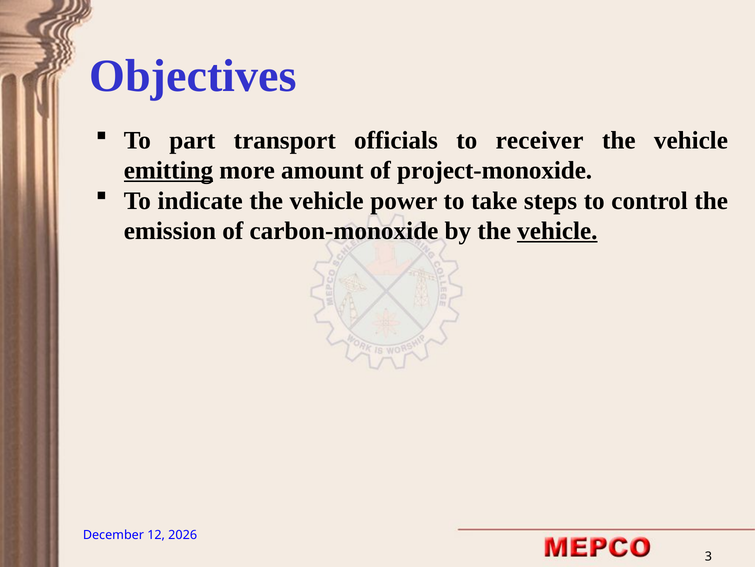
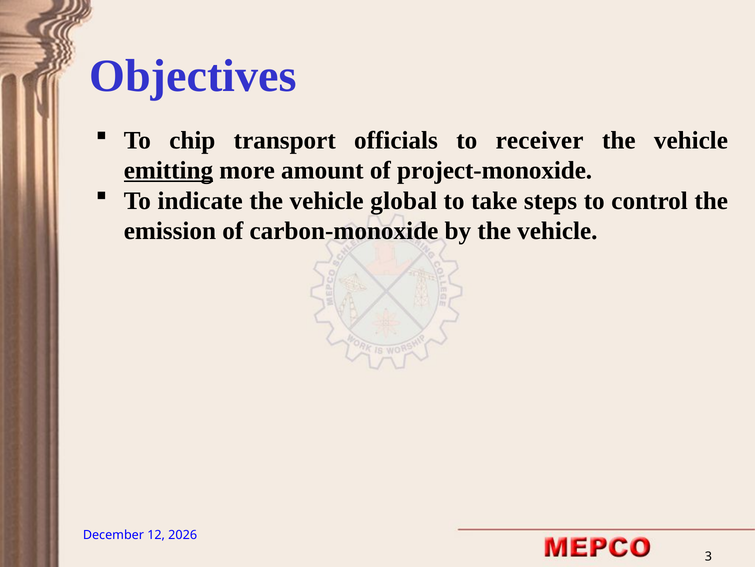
part: part -> chip
power: power -> global
vehicle at (557, 231) underline: present -> none
